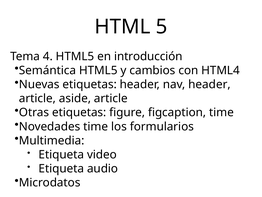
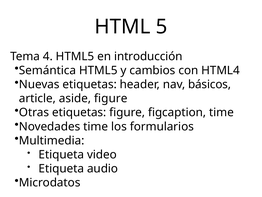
nav header: header -> básicos
aside article: article -> figure
